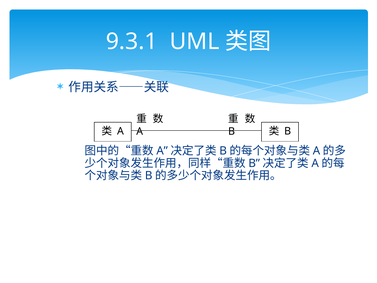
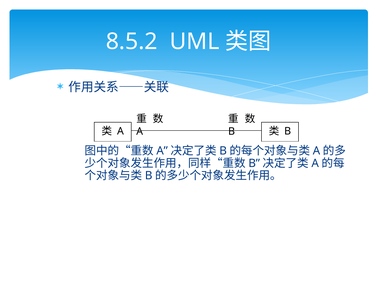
9.3.1: 9.3.1 -> 8.5.2
